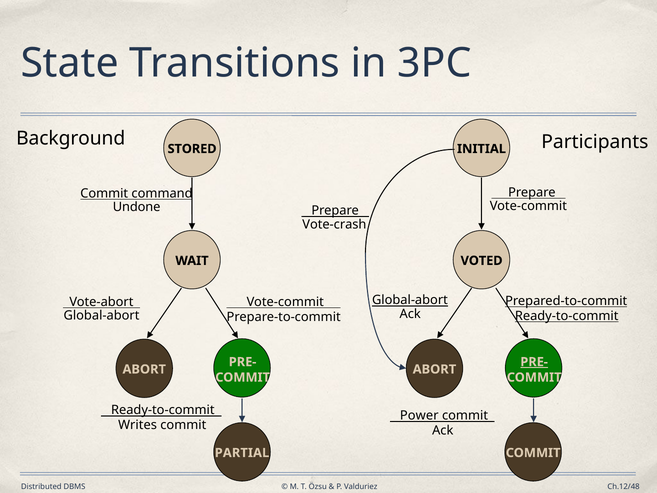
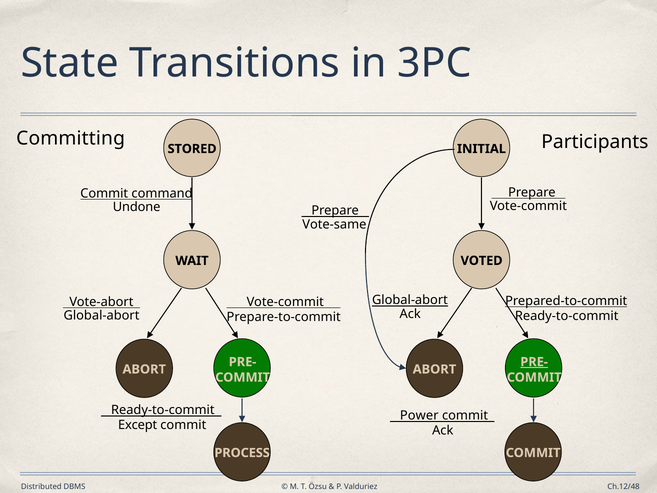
Background: Background -> Committing
Vote-crash: Vote-crash -> Vote-same
Ready-to-commit at (567, 316) underline: present -> none
Writes: Writes -> Except
PARTIAL: PARTIAL -> PROCESS
